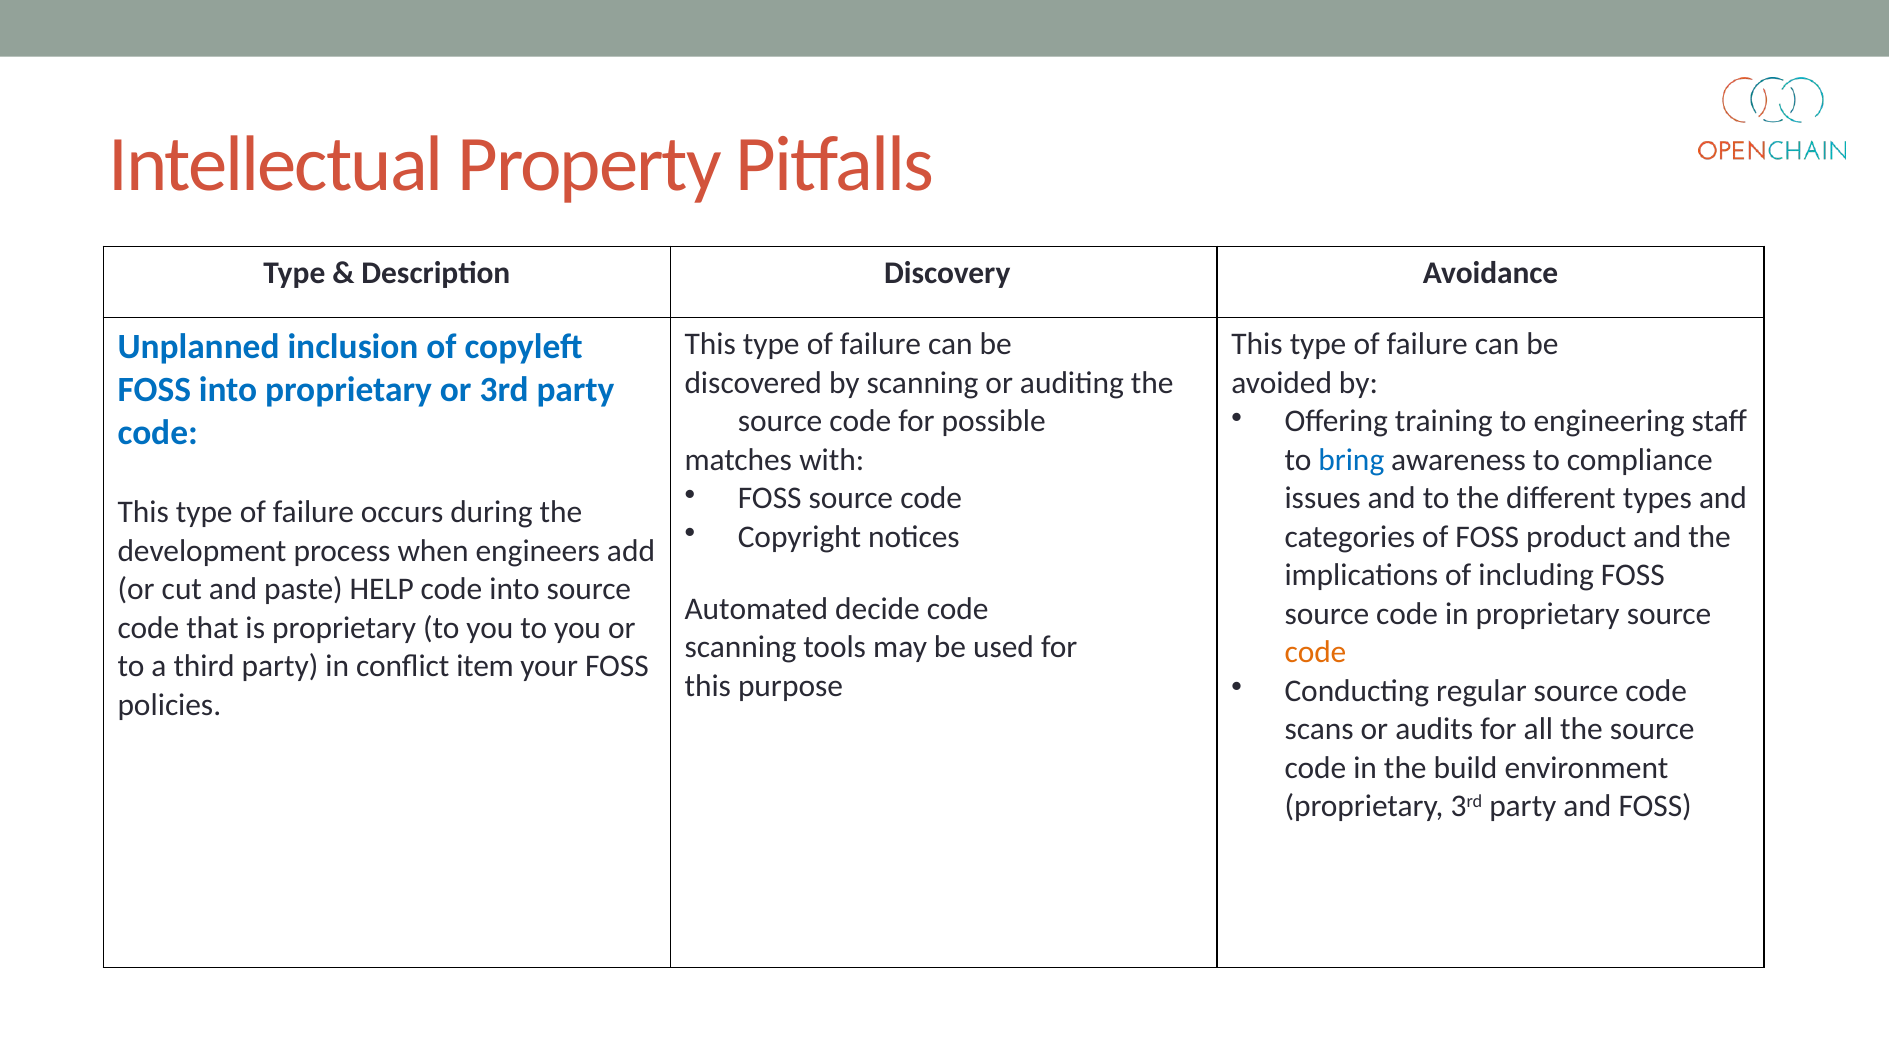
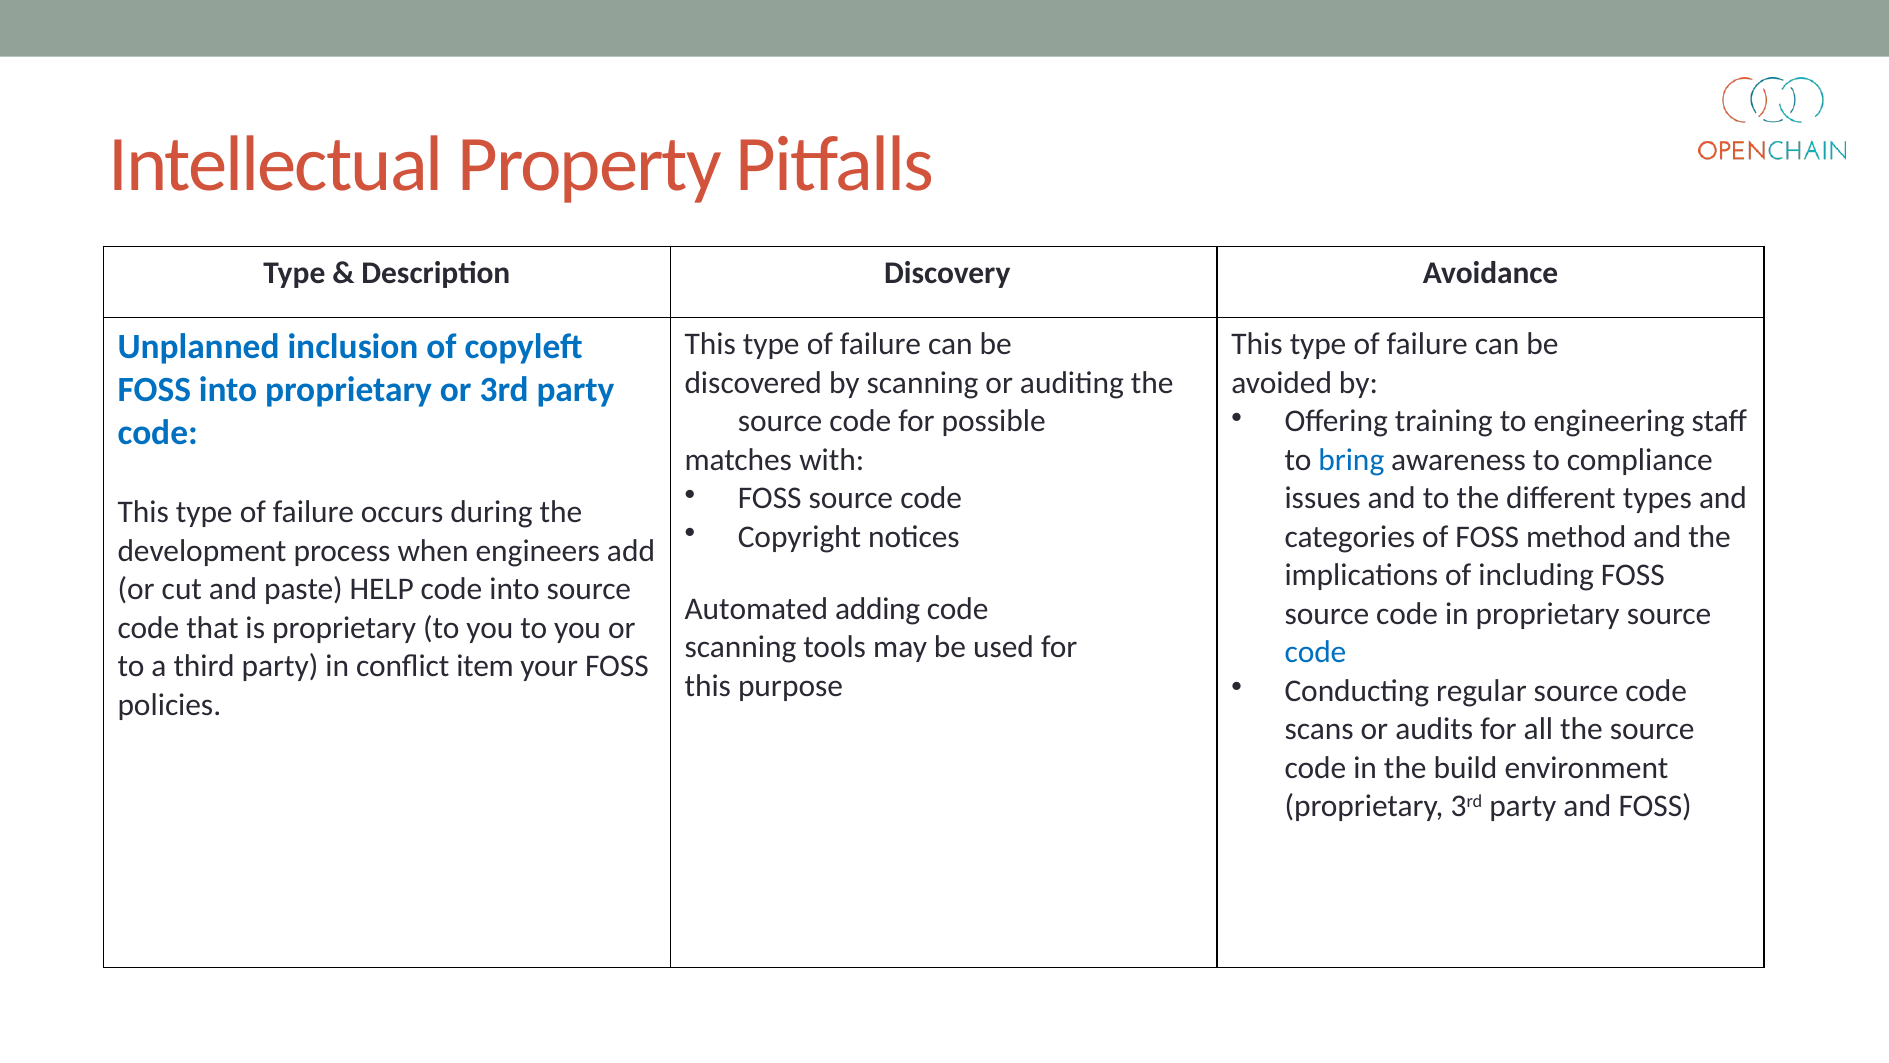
product: product -> method
decide: decide -> adding
code at (1316, 652) colour: orange -> blue
